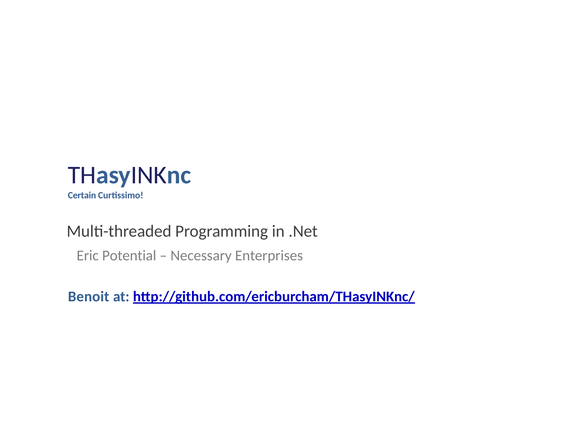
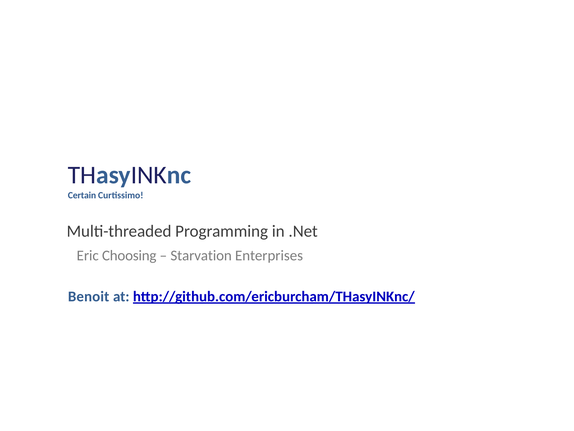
Potential: Potential -> Choosing
Necessary: Necessary -> Starvation
